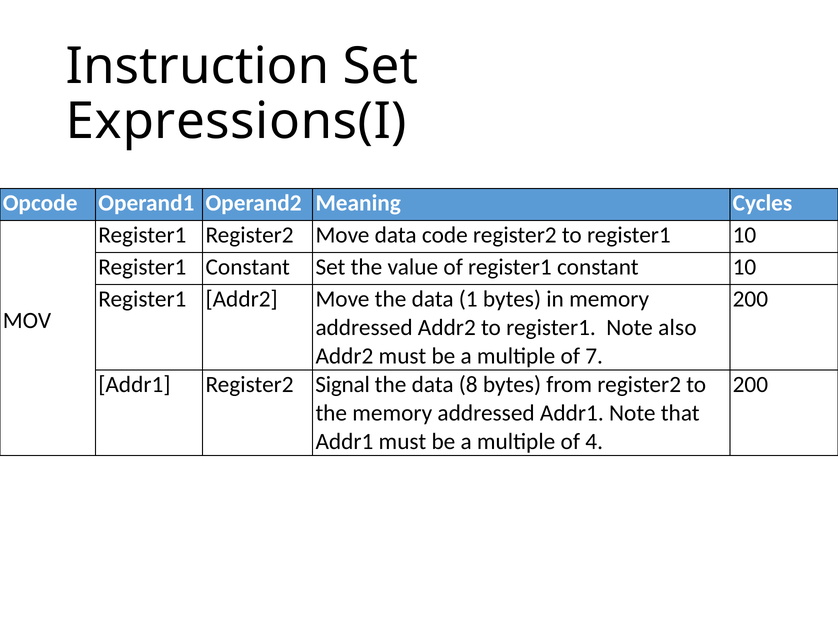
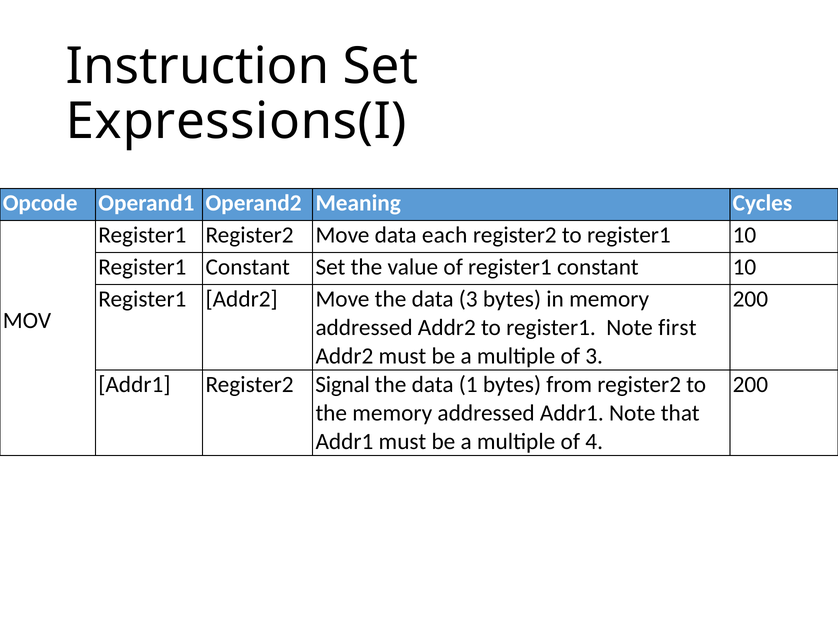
code: code -> each
data 1: 1 -> 3
also: also -> first
of 7: 7 -> 3
8: 8 -> 1
